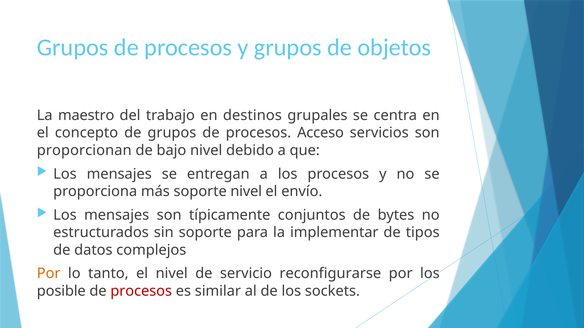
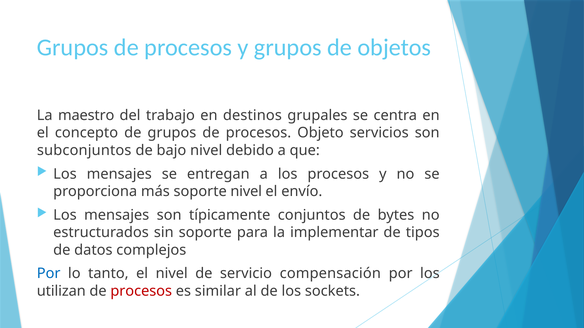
Acceso: Acceso -> Objeto
proporcionan: proporcionan -> subconjuntos
Por at (49, 274) colour: orange -> blue
reconfigurarse: reconfigurarse -> compensación
posible: posible -> utilizan
